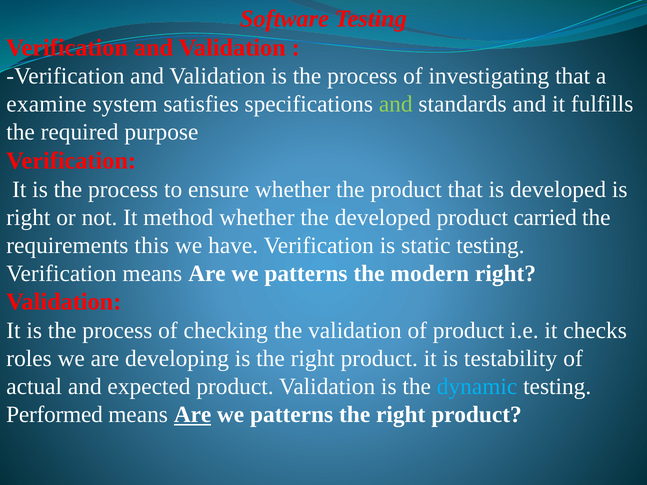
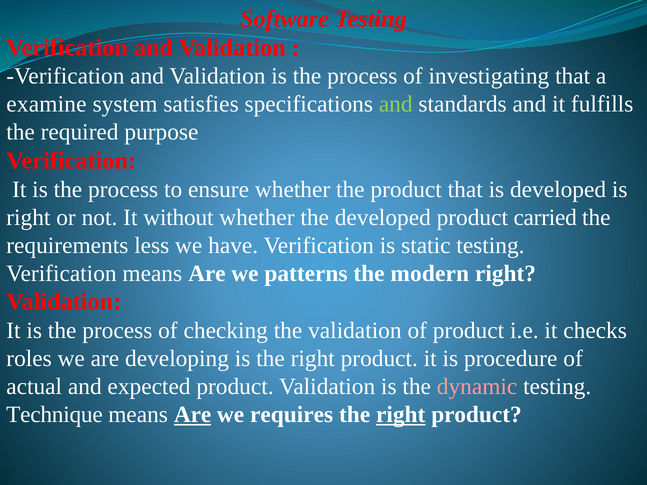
method: method -> without
this: this -> less
testability: testability -> procedure
dynamic colour: light blue -> pink
Performed: Performed -> Technique
patterns at (292, 415): patterns -> requires
right at (401, 415) underline: none -> present
